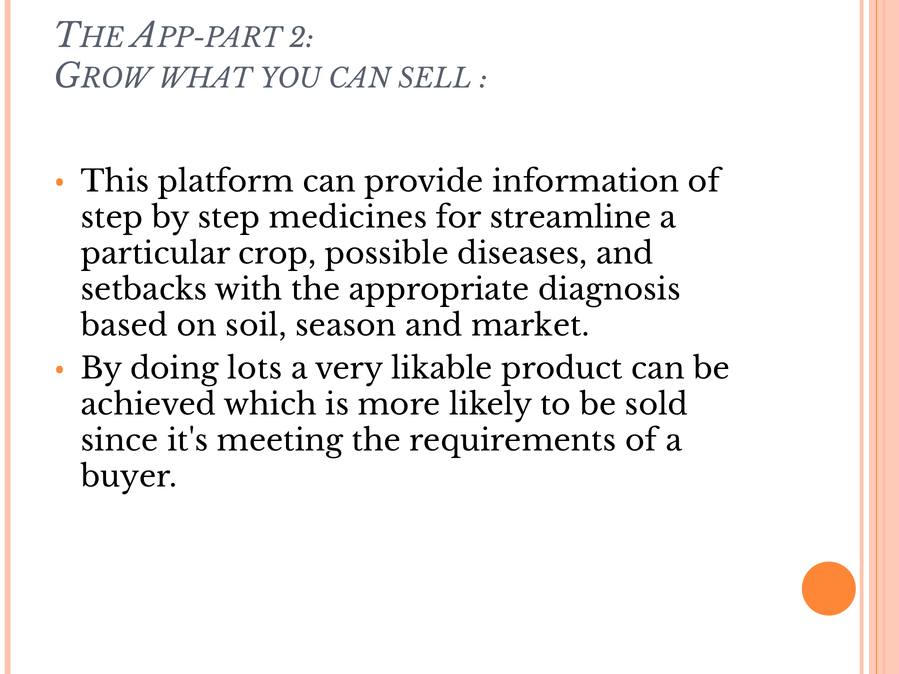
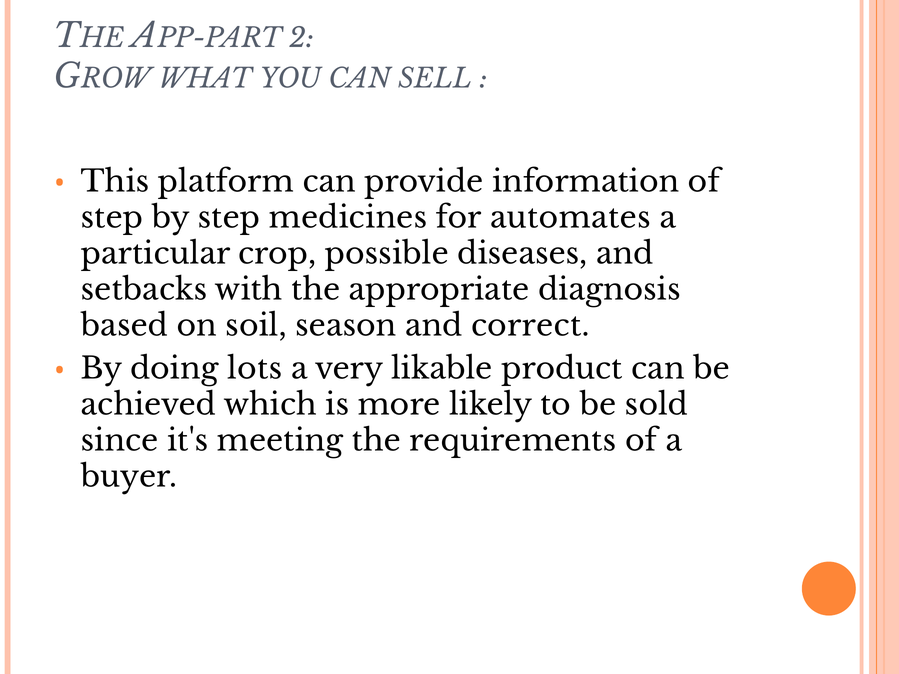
streamline: streamline -> automates
market: market -> correct
